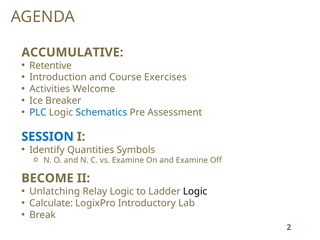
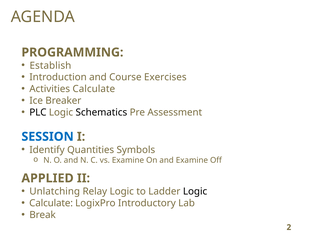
ACCUMULATIVE: ACCUMULATIVE -> PROGRAMMING
Retentive: Retentive -> Establish
Activities Welcome: Welcome -> Calculate
PLC colour: blue -> black
Schematics colour: blue -> black
BECOME: BECOME -> APPLIED
